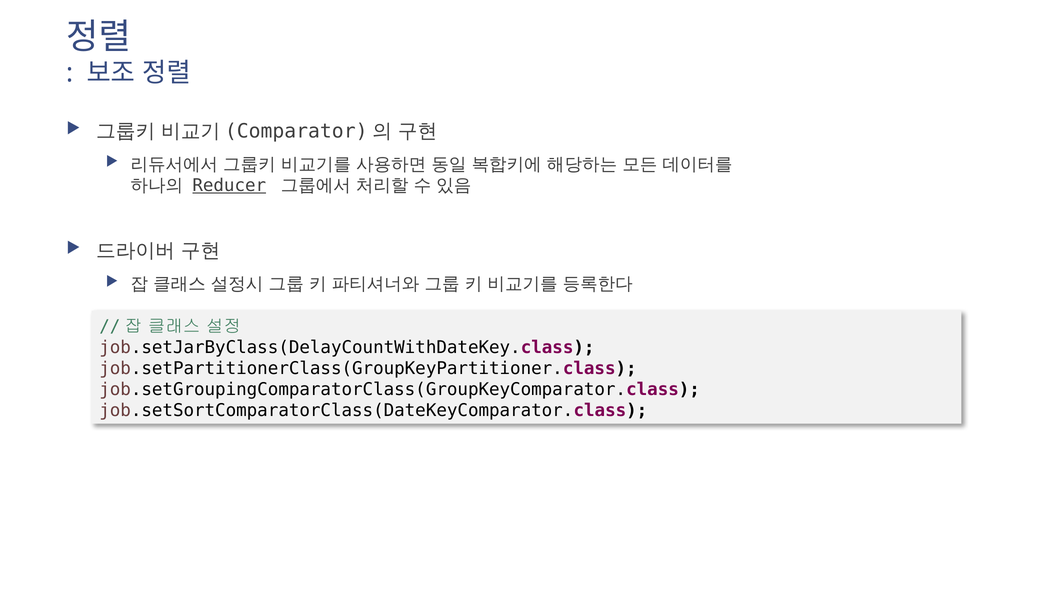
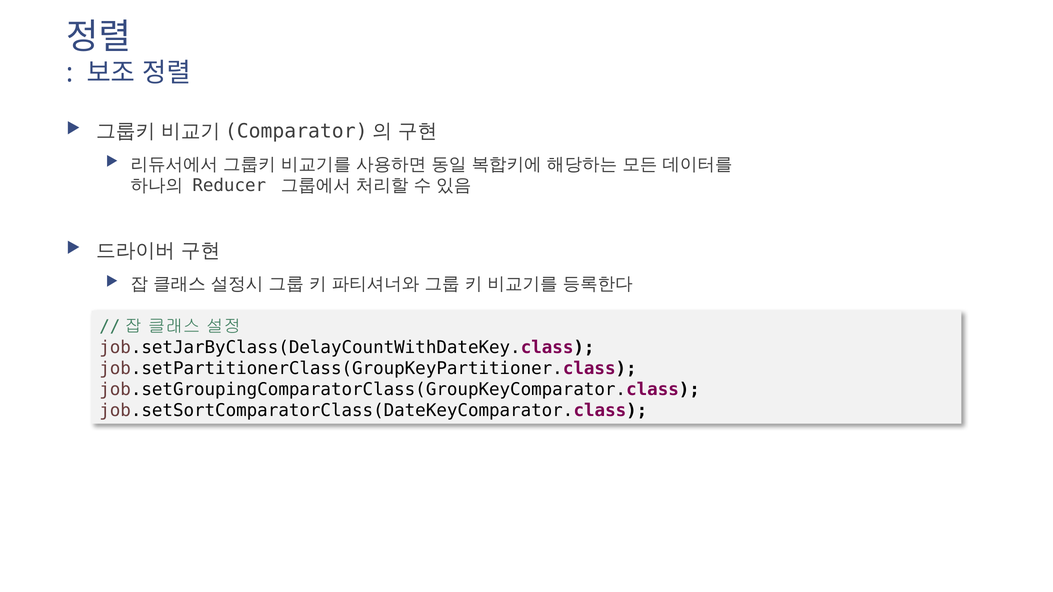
Reducer underline: present -> none
